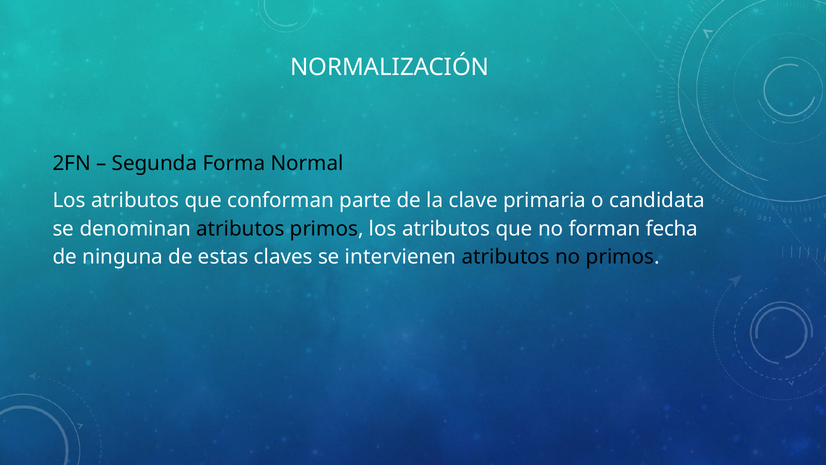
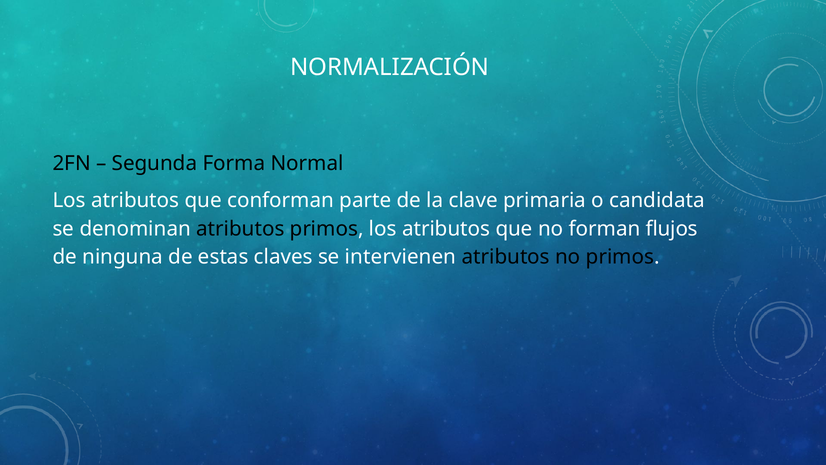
fecha: fecha -> flujos
